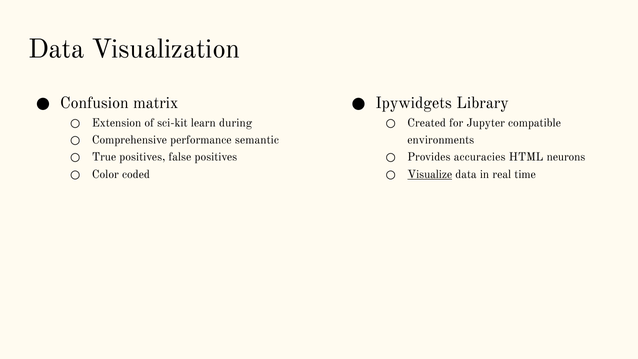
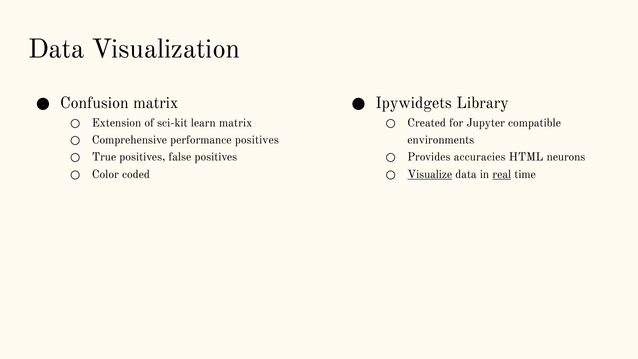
learn during: during -> matrix
performance semantic: semantic -> positives
real underline: none -> present
